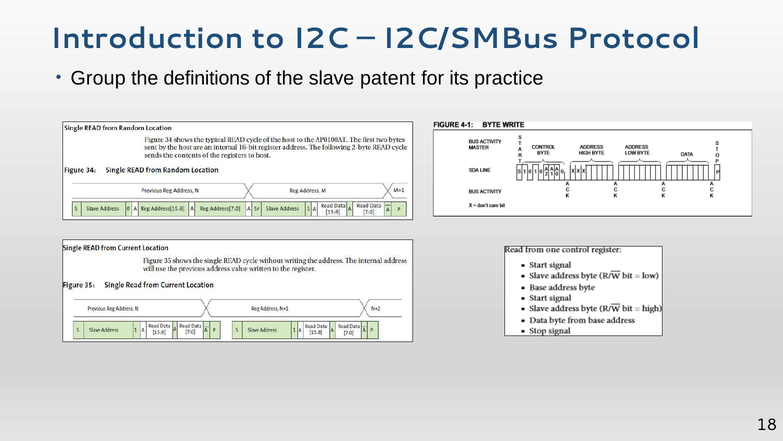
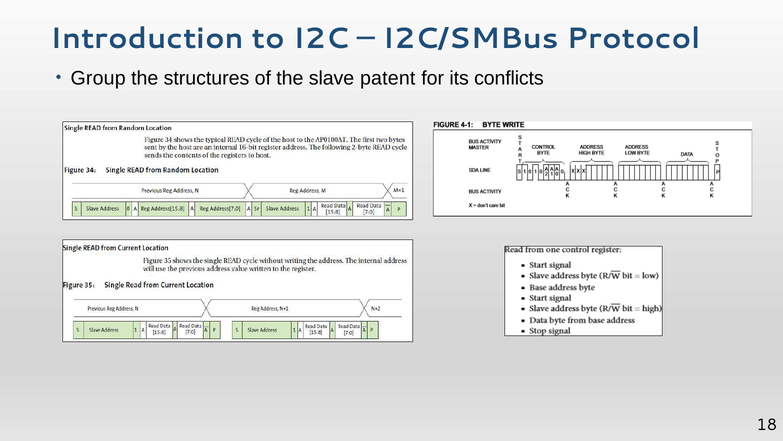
definitions: definitions -> structures
practice: practice -> conflicts
